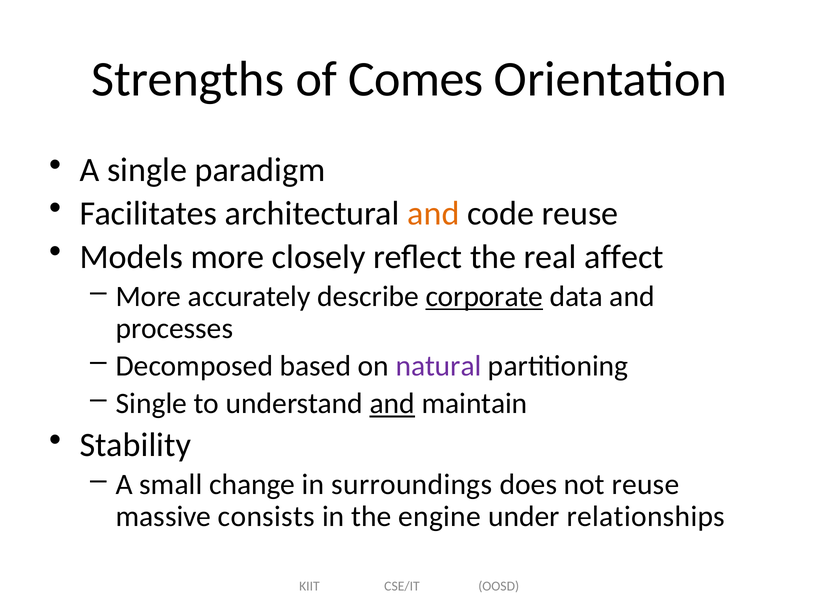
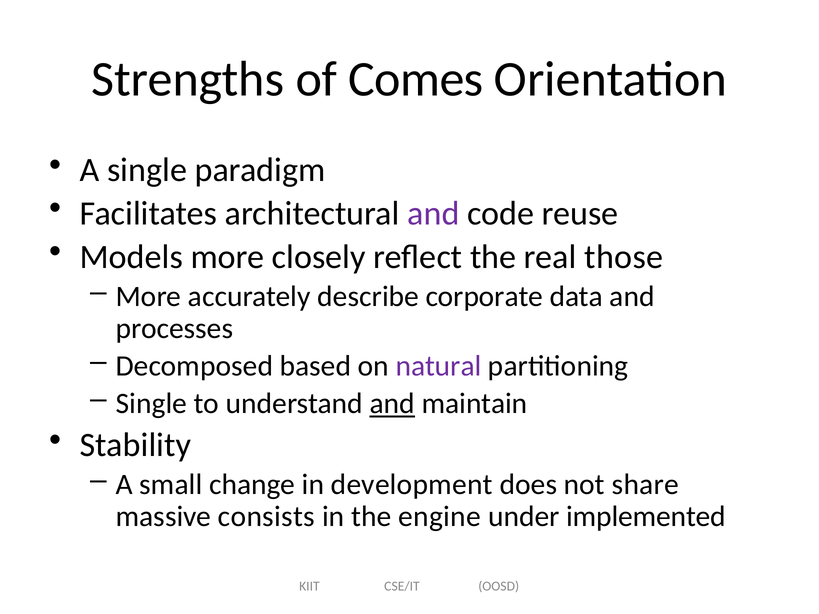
and at (433, 214) colour: orange -> purple
affect: affect -> those
corporate underline: present -> none
surroundings: surroundings -> development
not reuse: reuse -> share
relationships: relationships -> implemented
